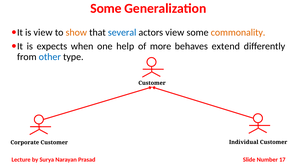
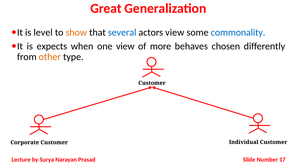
Some at (106, 8): Some -> Great
is view: view -> level
commonality colour: orange -> blue
one help: help -> view
extend: extend -> chosen
other colour: blue -> orange
